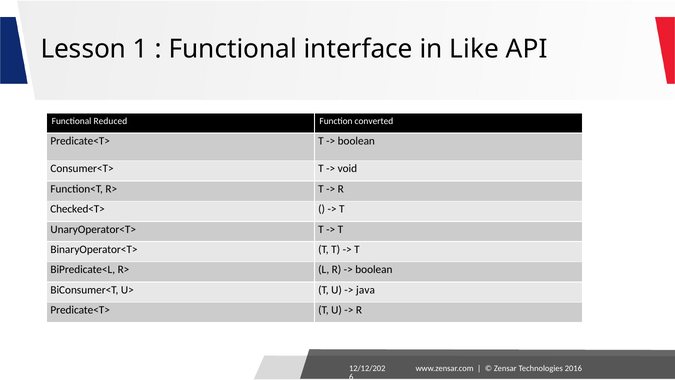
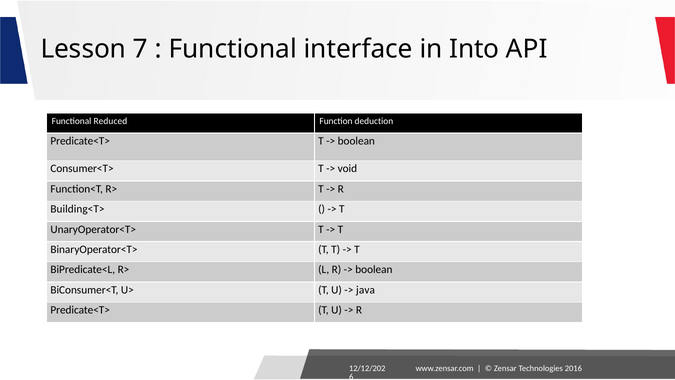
1: 1 -> 7
Like: Like -> Into
converted: converted -> deduction
Checked<T>: Checked<T> -> Building<T>
